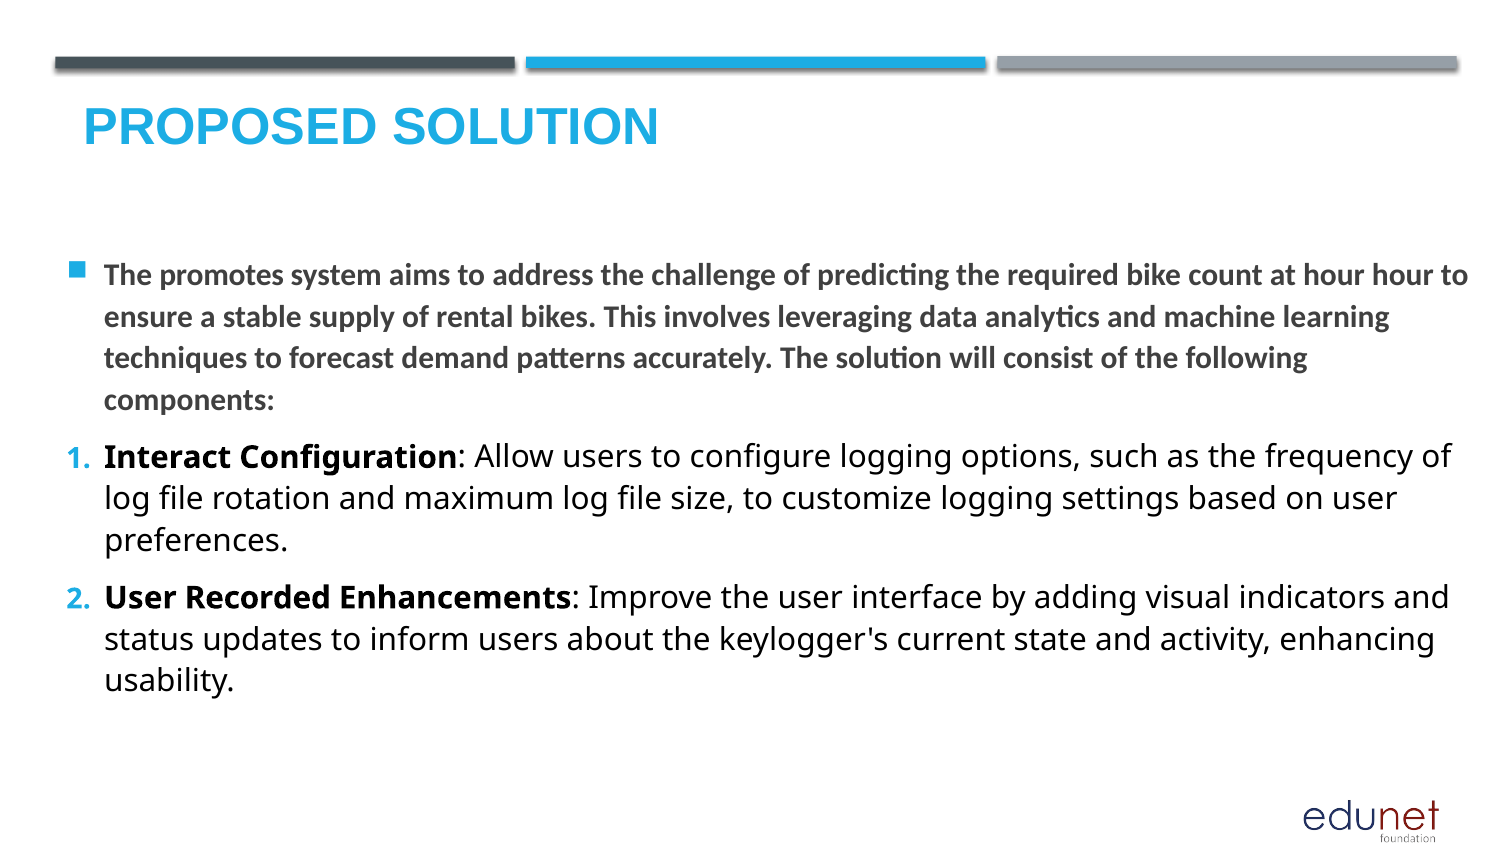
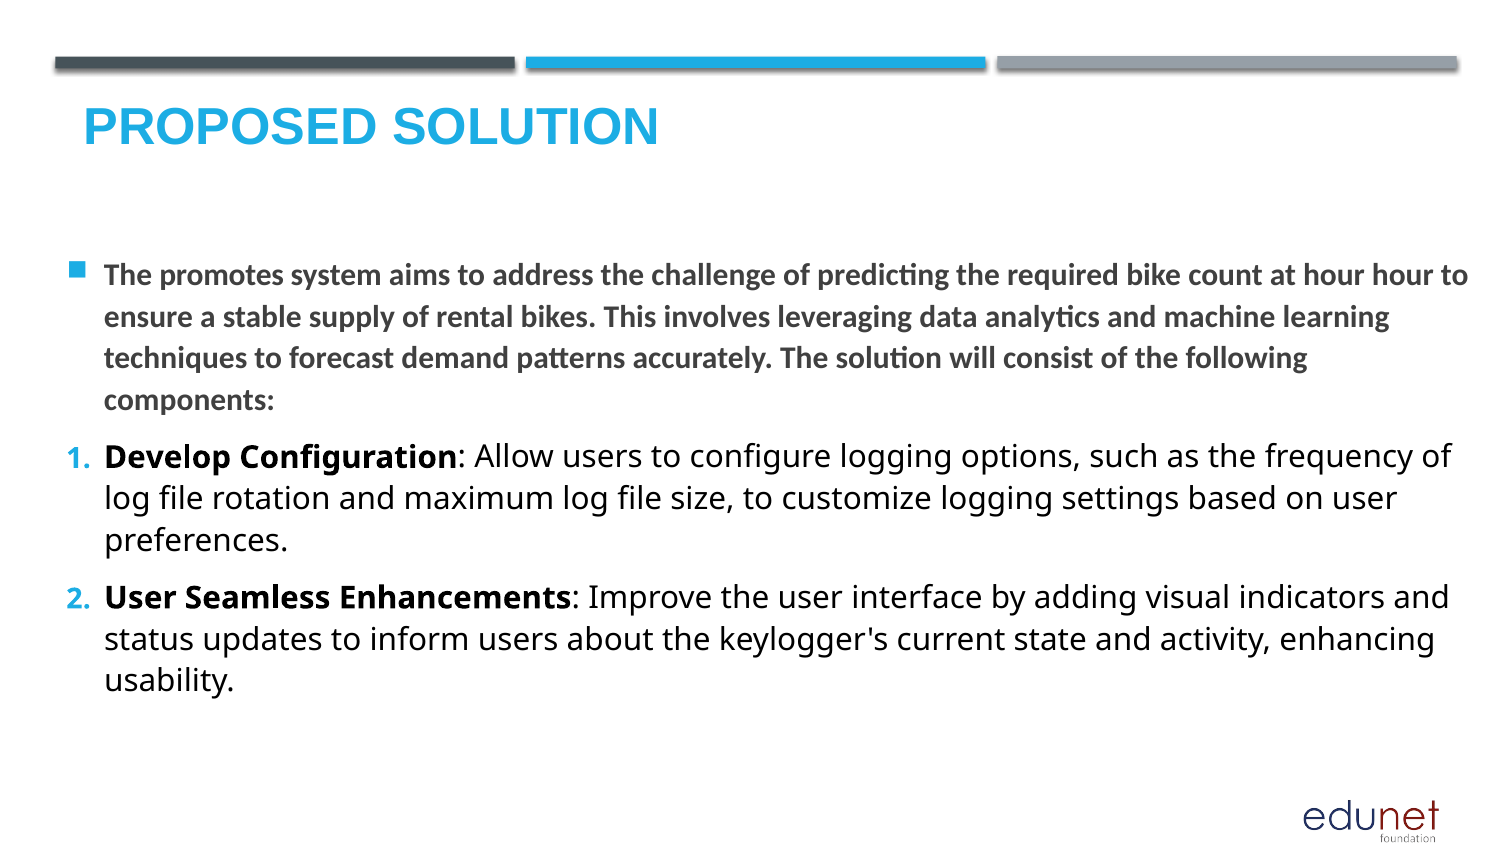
Interact: Interact -> Develop
Recorded: Recorded -> Seamless
